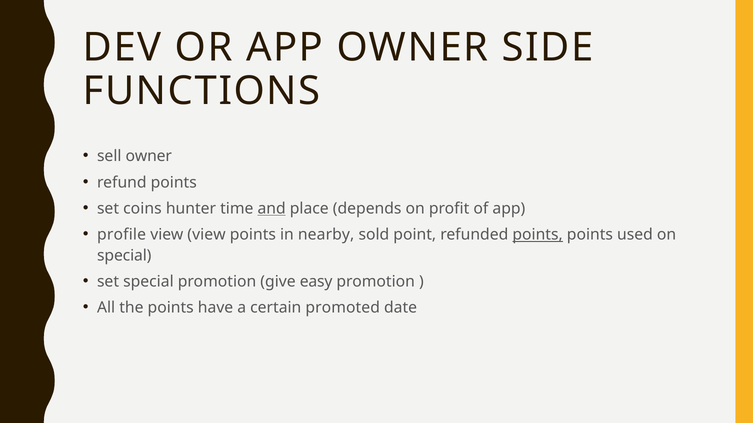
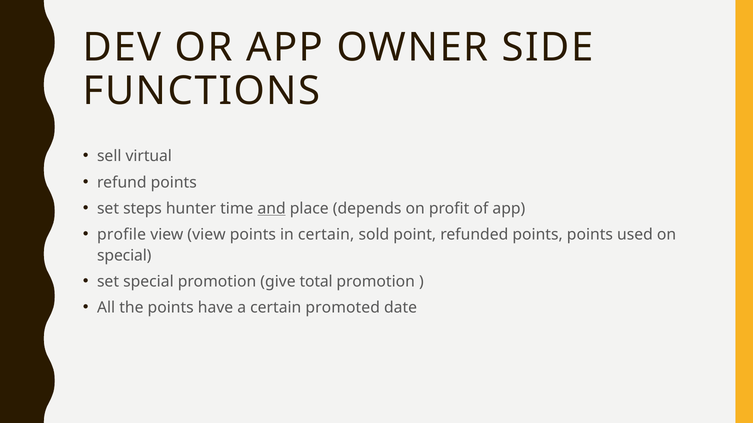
sell owner: owner -> virtual
coins: coins -> steps
in nearby: nearby -> certain
points at (538, 235) underline: present -> none
easy: easy -> total
